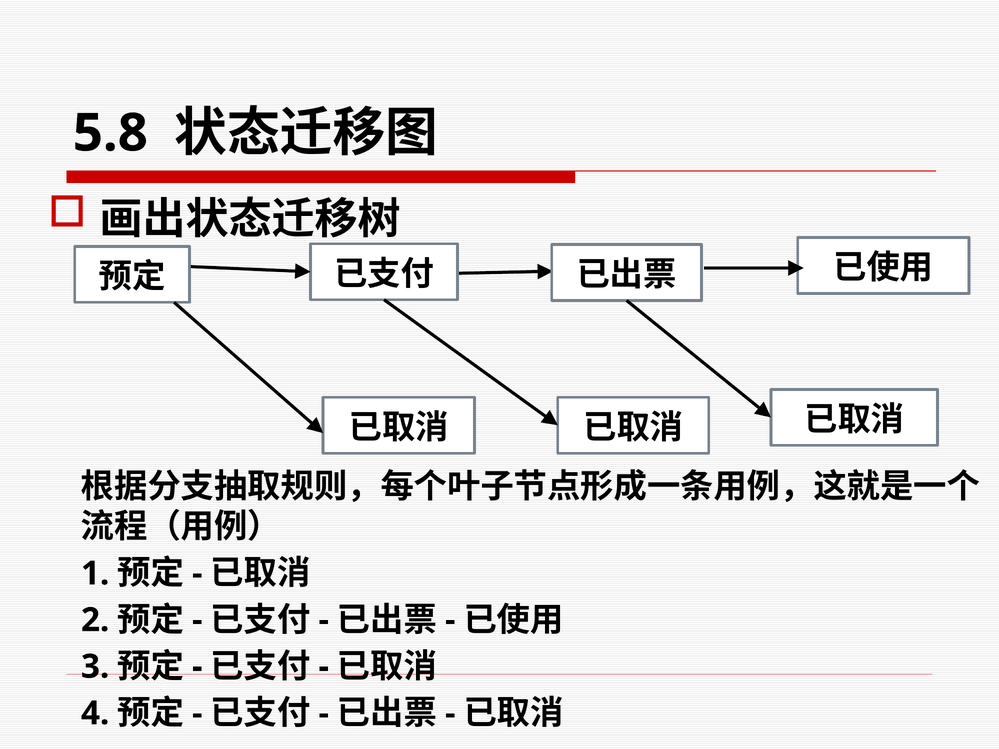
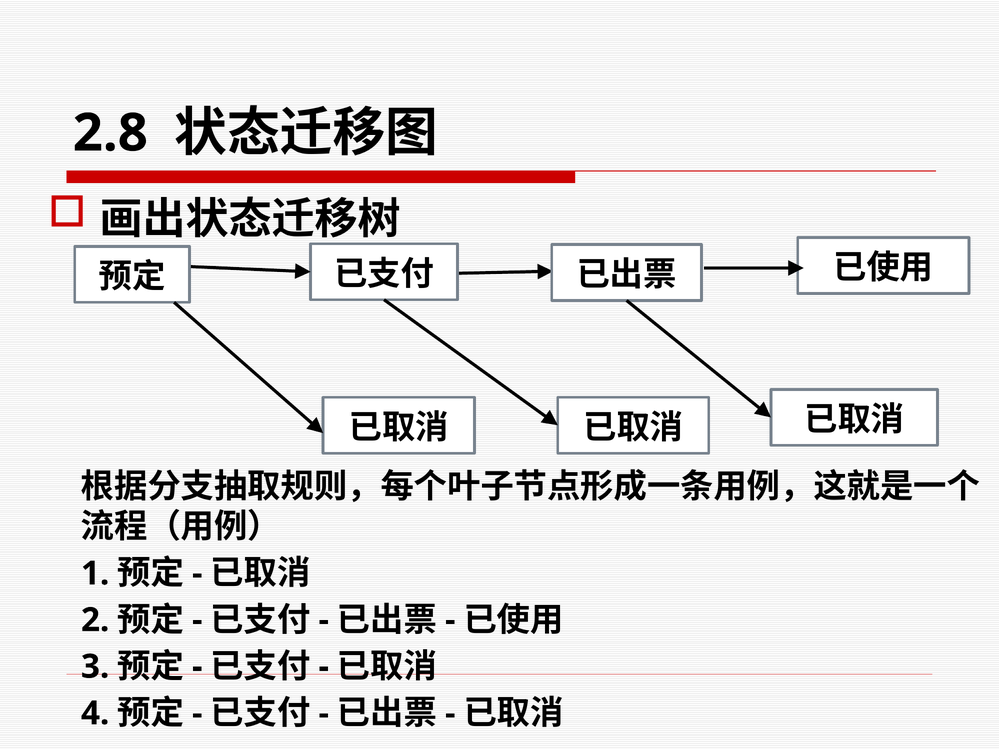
5.8: 5.8 -> 2.8
